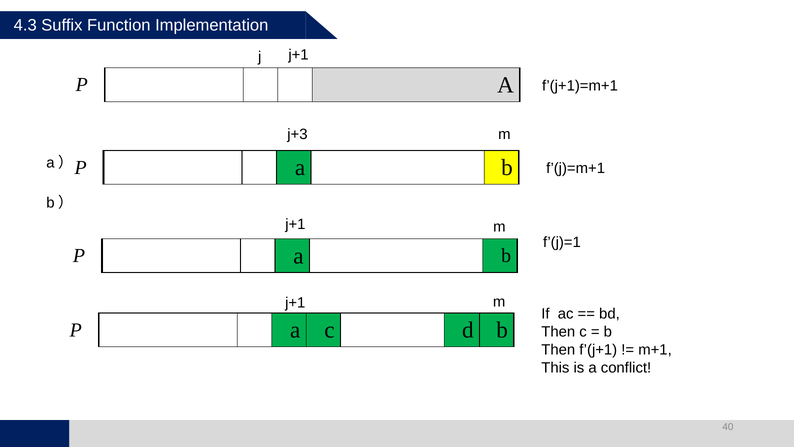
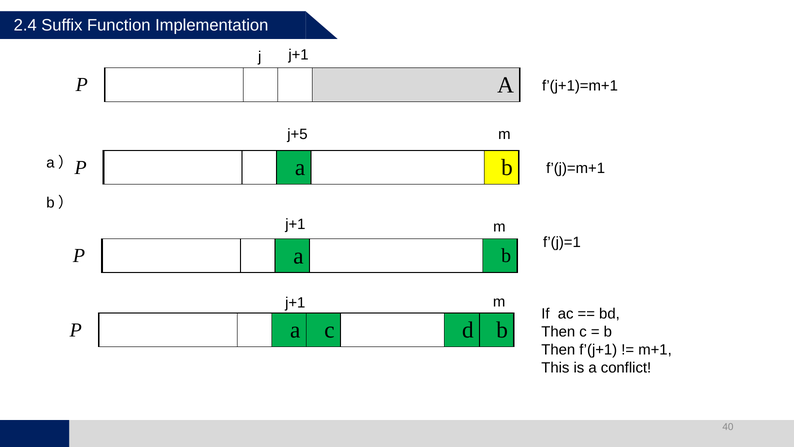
4.3: 4.3 -> 2.4
j+3: j+3 -> j+5
